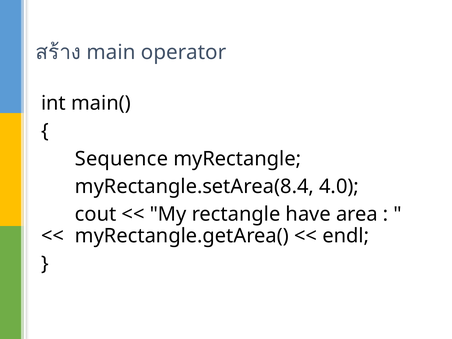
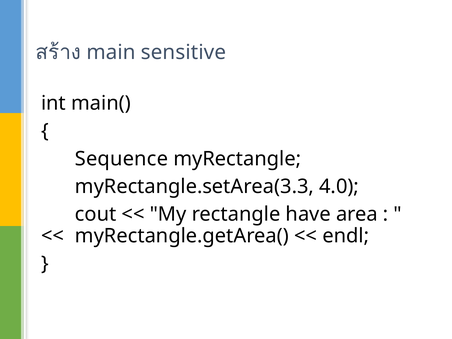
operator: operator -> sensitive
myRectangle.setArea(8.4: myRectangle.setArea(8.4 -> myRectangle.setArea(3.3
